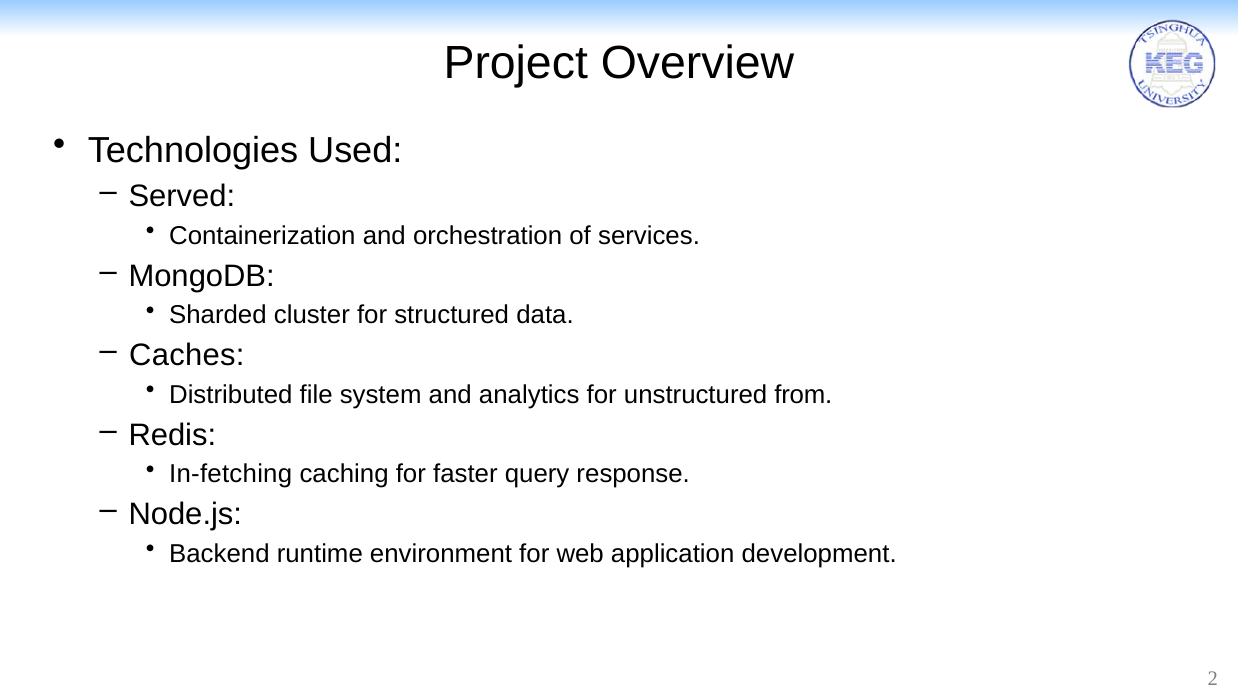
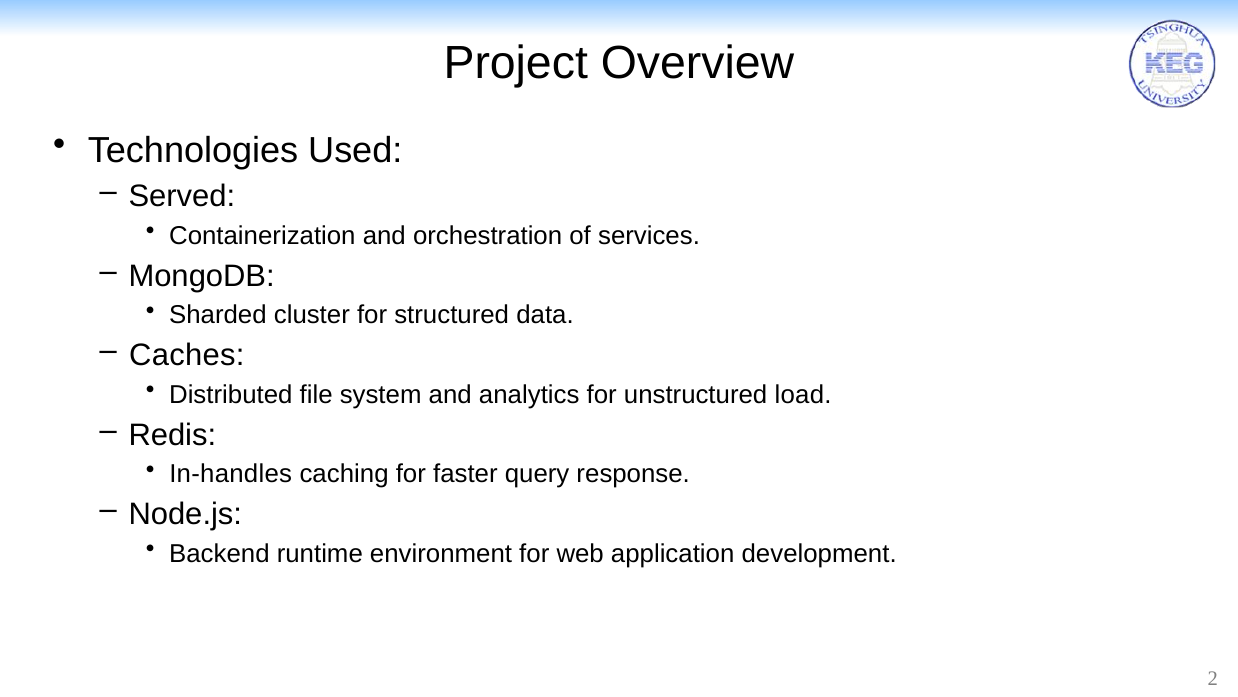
from: from -> load
In-fetching: In-fetching -> In-handles
